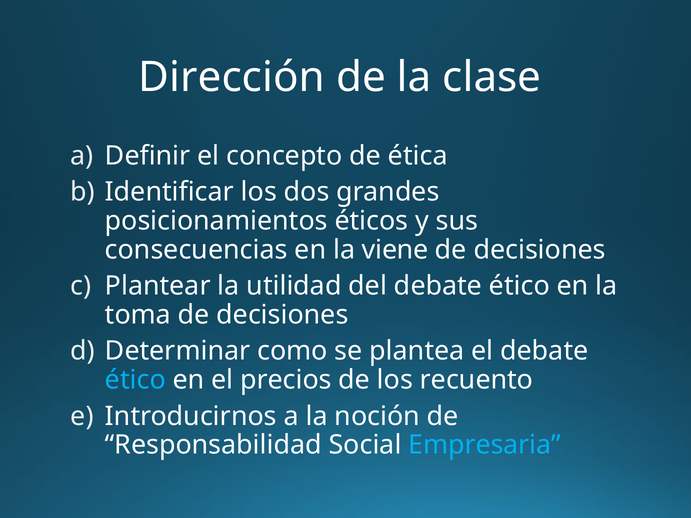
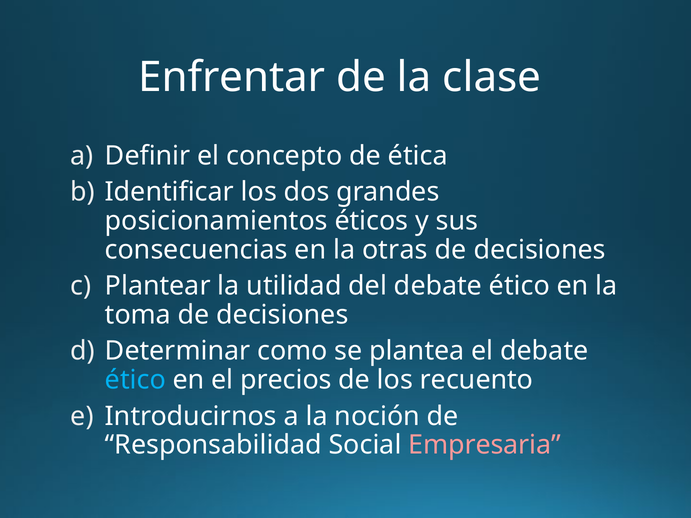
Dirección: Dirección -> Enfrentar
viene: viene -> otras
Empresaria colour: light blue -> pink
